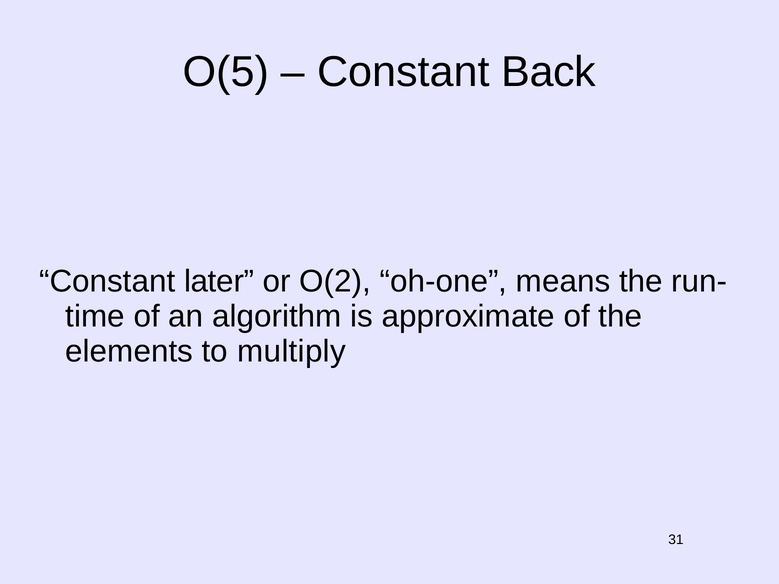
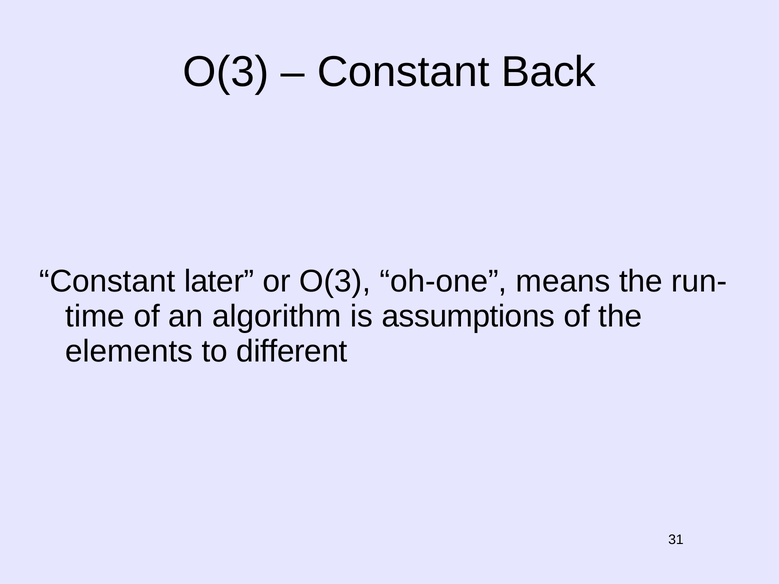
O(5 at (226, 72): O(5 -> O(3
or O(2: O(2 -> O(3
approximate: approximate -> assumptions
multiply: multiply -> different
